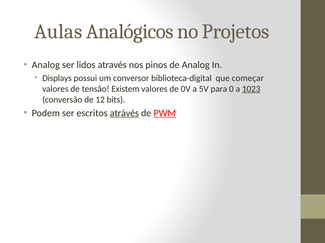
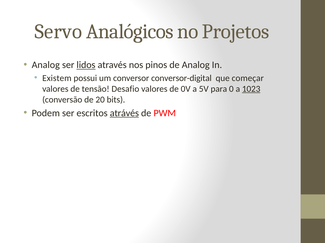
Aulas: Aulas -> Servo
lidos underline: none -> present
Displays: Displays -> Existem
biblioteca-digital: biblioteca-digital -> conversor-digital
Existem: Existem -> Desafio
12: 12 -> 20
PWM underline: present -> none
